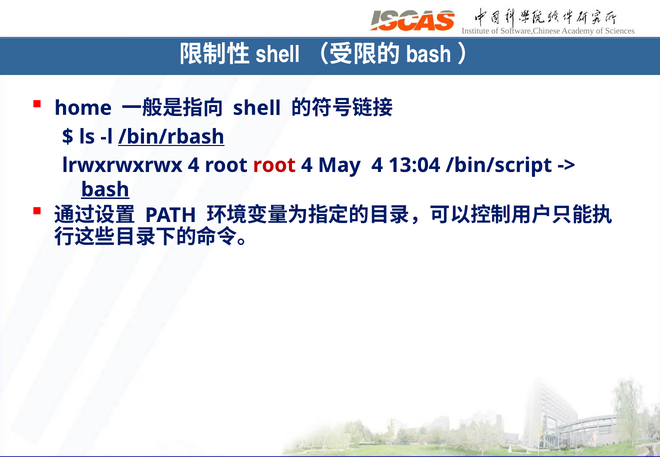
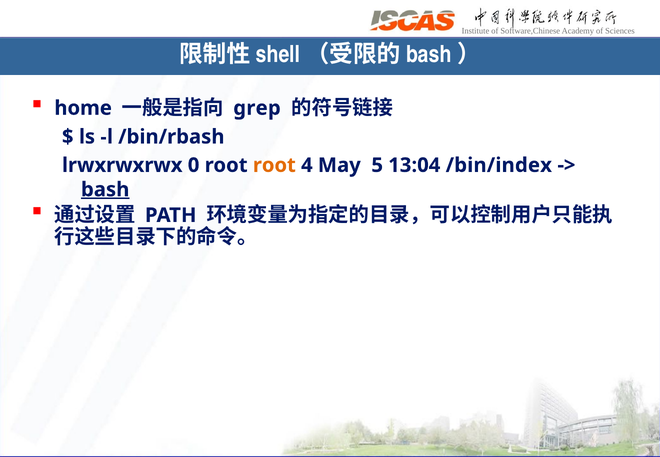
shell: shell -> grep
/bin/rbash underline: present -> none
lrwxrwxrwx 4: 4 -> 0
root at (274, 165) colour: red -> orange
May 4: 4 -> 5
/bin/script: /bin/script -> /bin/index
